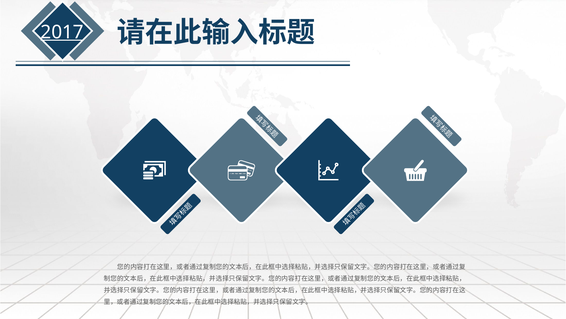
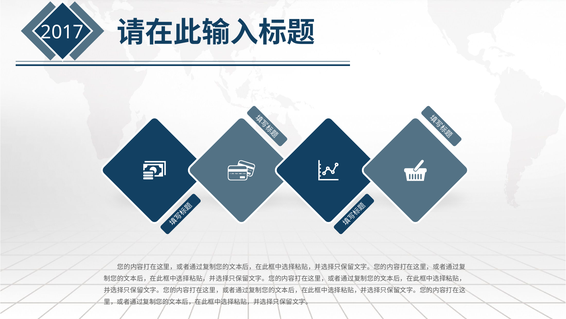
2017 underline: present -> none
